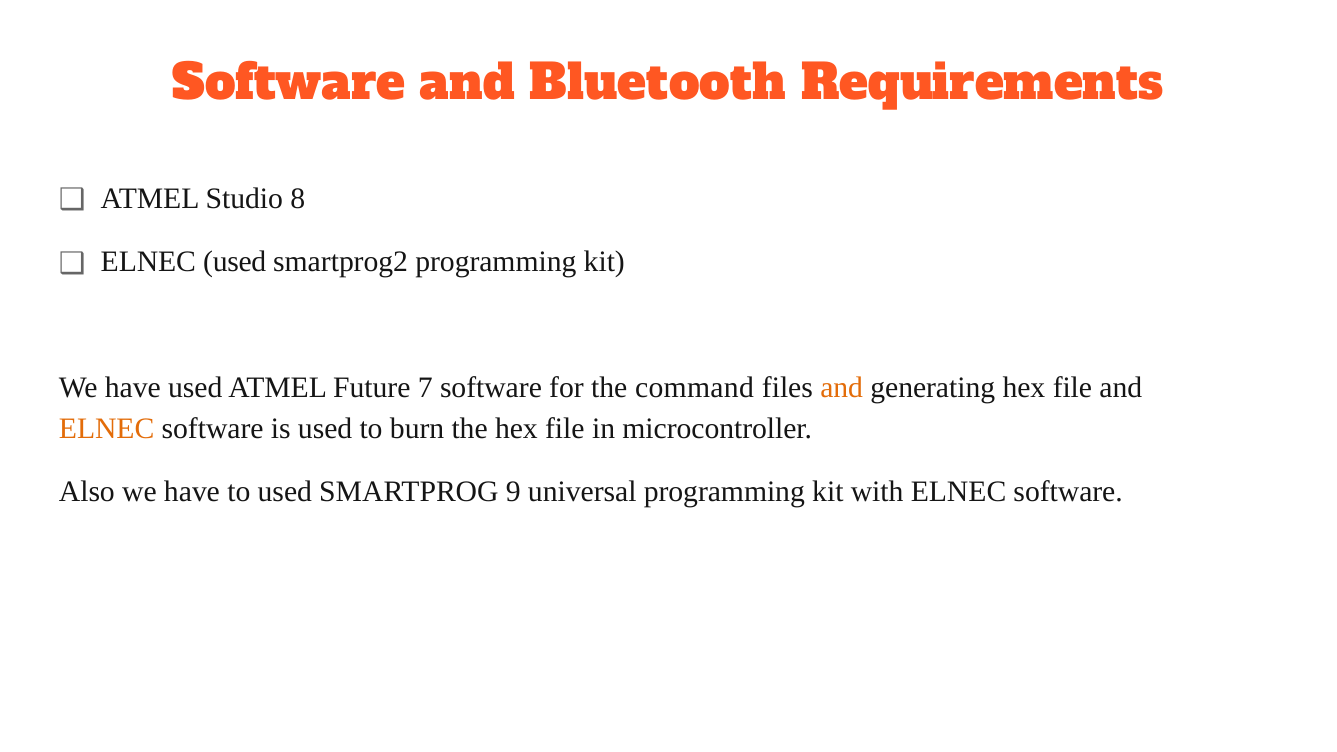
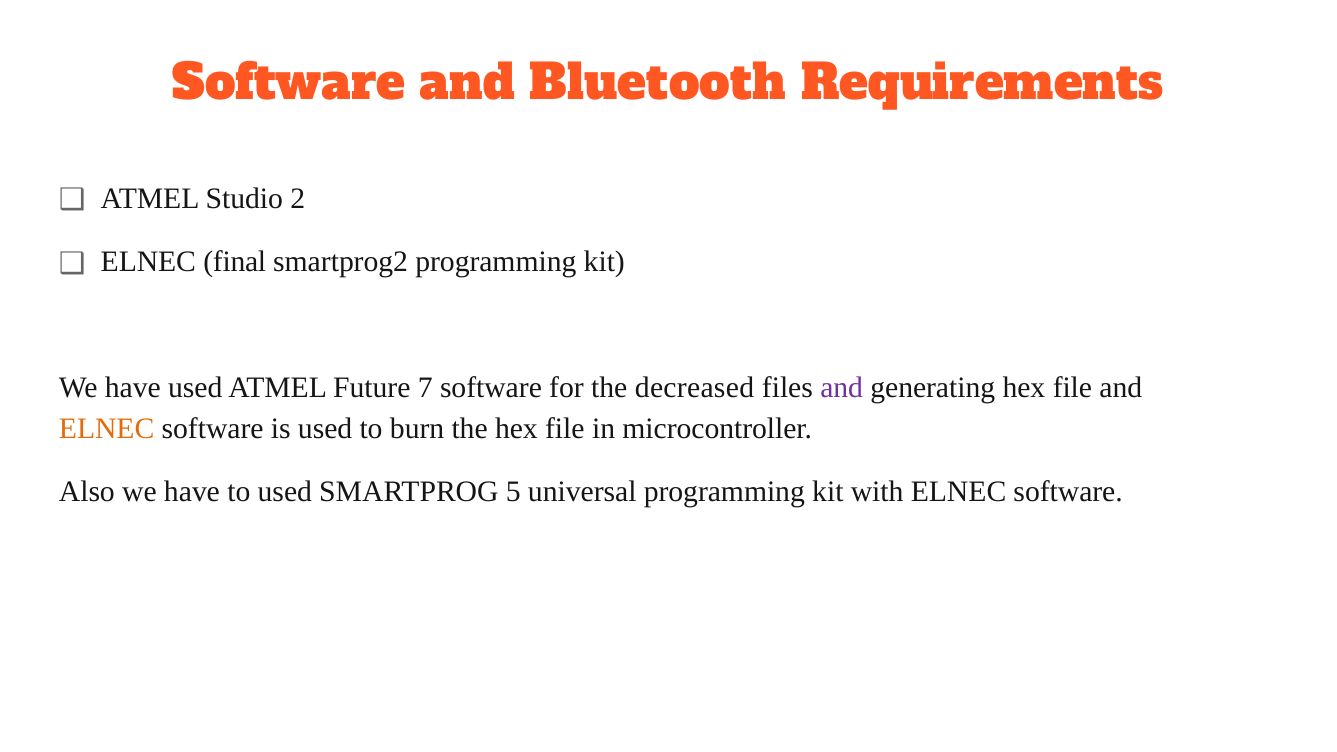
8: 8 -> 2
ELNEC used: used -> final
command: command -> decreased
and at (842, 388) colour: orange -> purple
9: 9 -> 5
